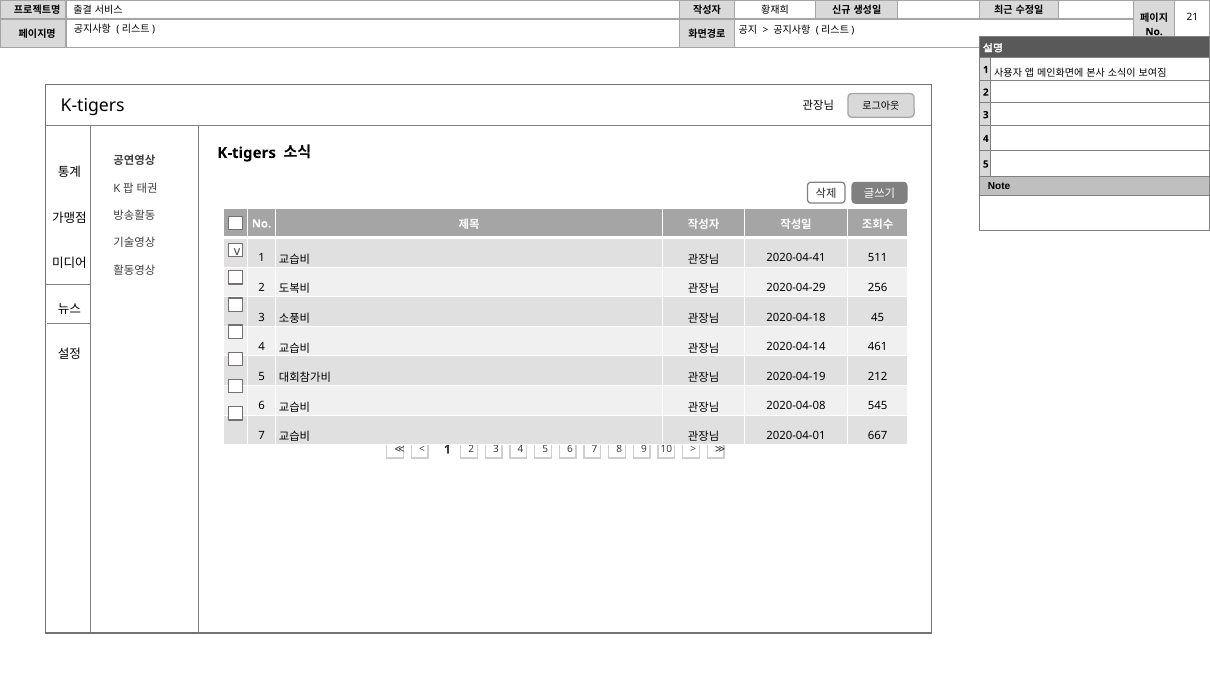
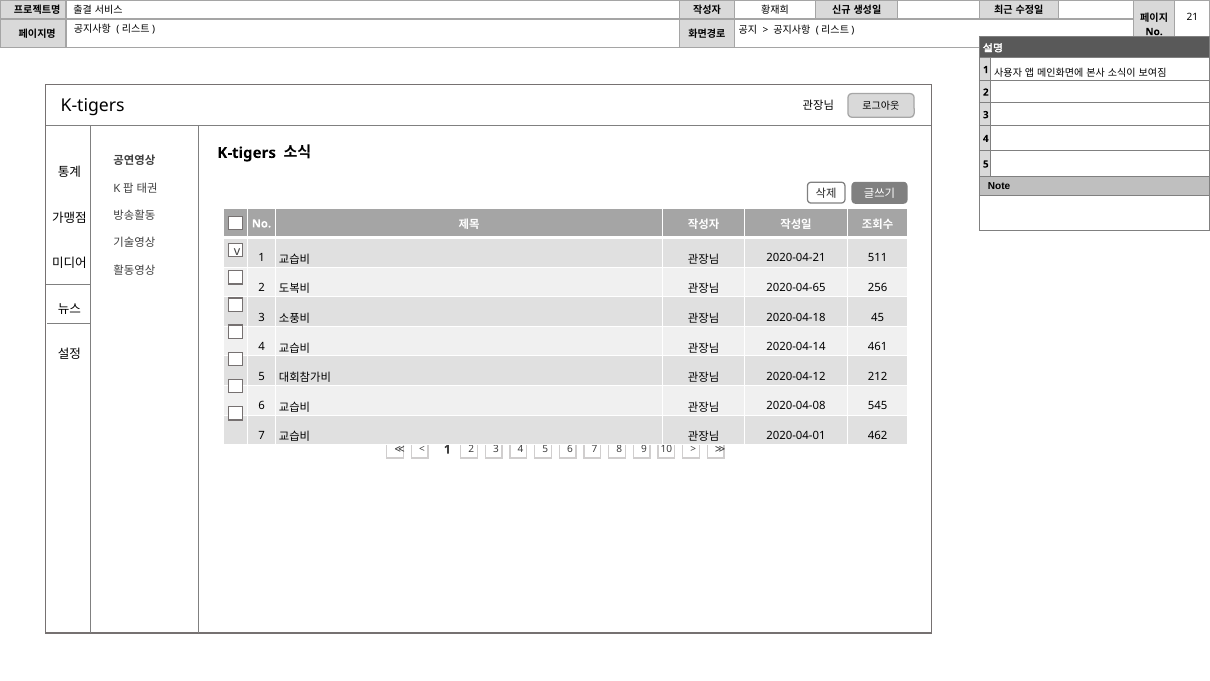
2020-04-41: 2020-04-41 -> 2020-04-21
2020-04-29: 2020-04-29 -> 2020-04-65
2020-04-19: 2020-04-19 -> 2020-04-12
667: 667 -> 462
